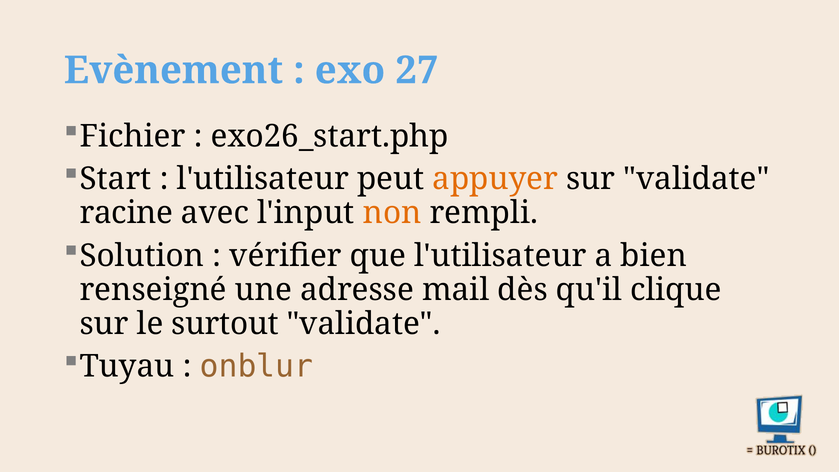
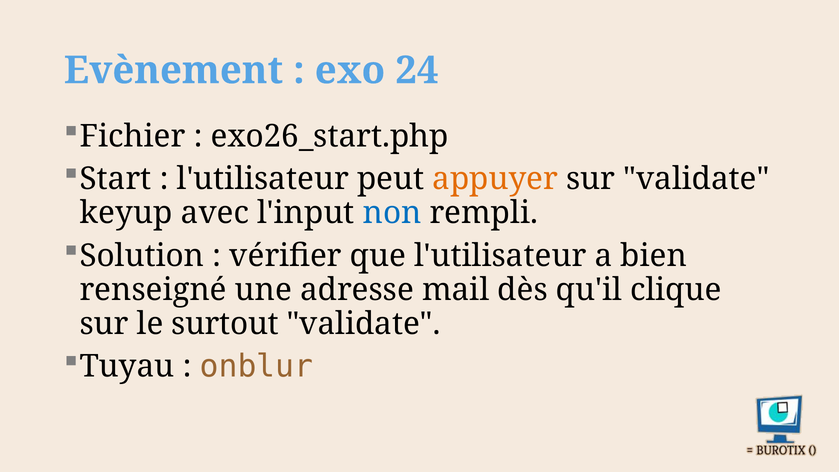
27: 27 -> 24
racine: racine -> keyup
non colour: orange -> blue
